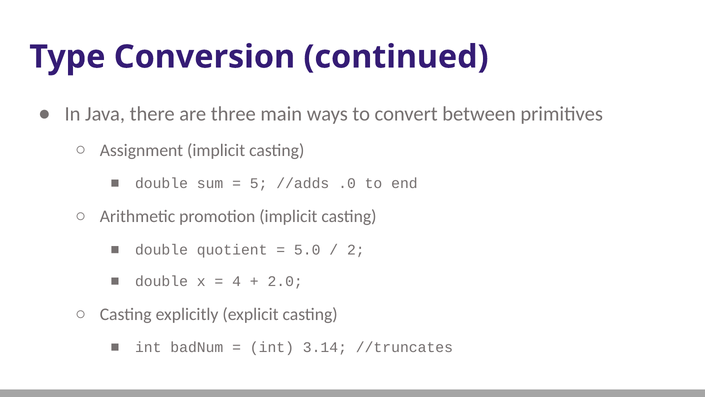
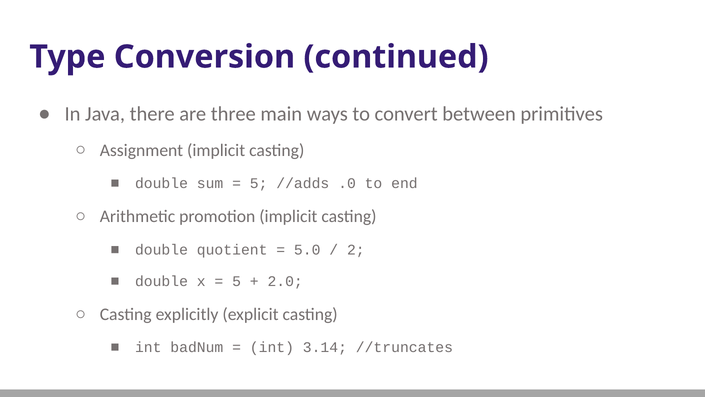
4 at (237, 281): 4 -> 5
